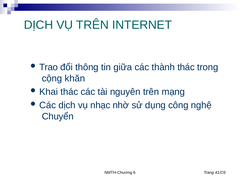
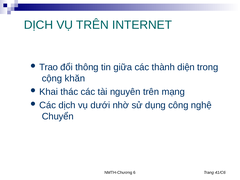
thành thác: thác -> diện
nhạc: nhạc -> dưới
